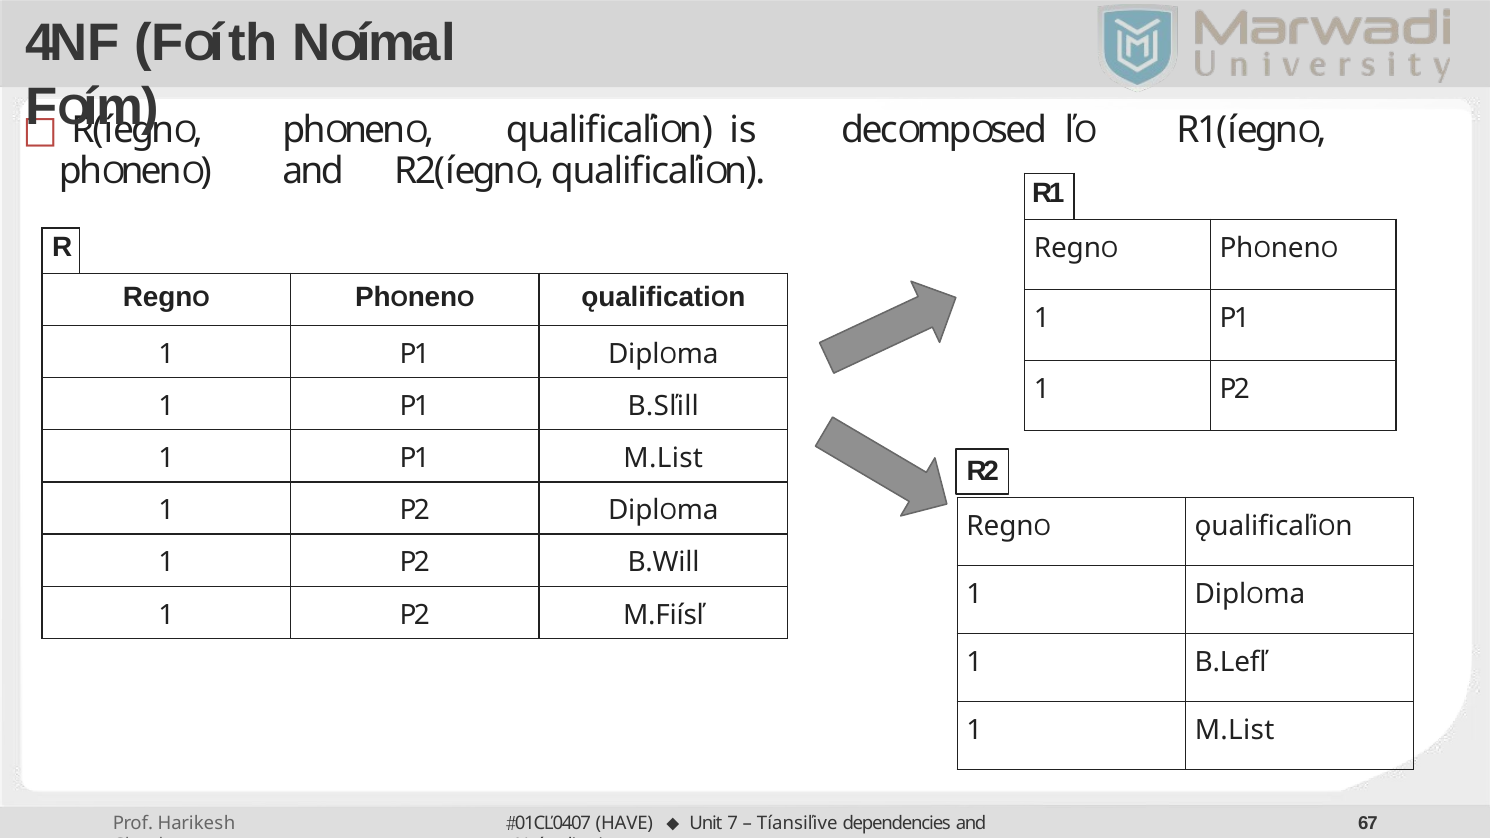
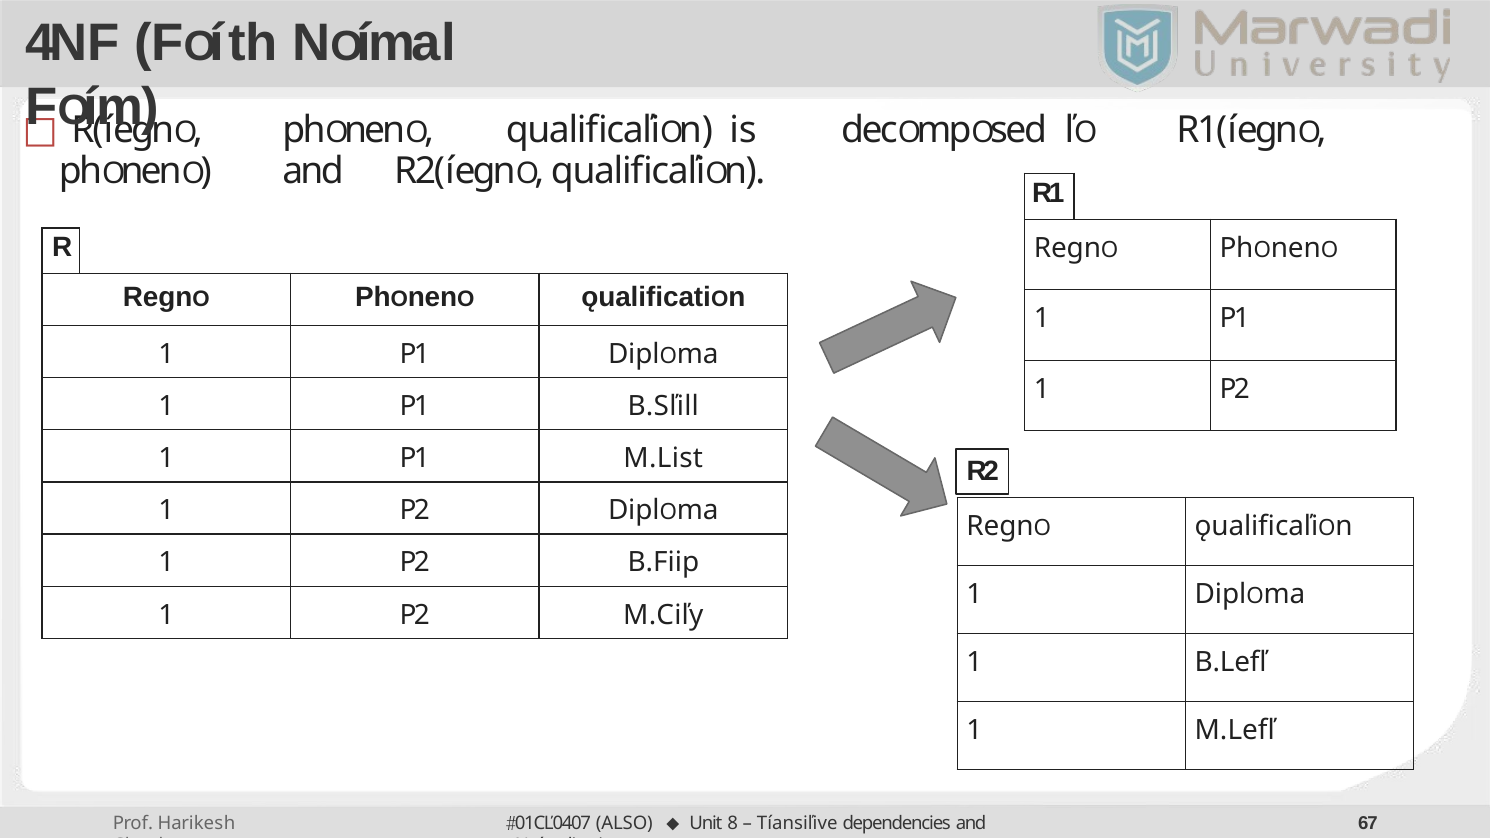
B.Will: B.Will -> B.Fiip
M.Fiísľ: M.Fiísľ -> M.Ciľy
1 M.List: M.List -> M.Lefľ
HAVE: HAVE -> ALSO
7: 7 -> 8
